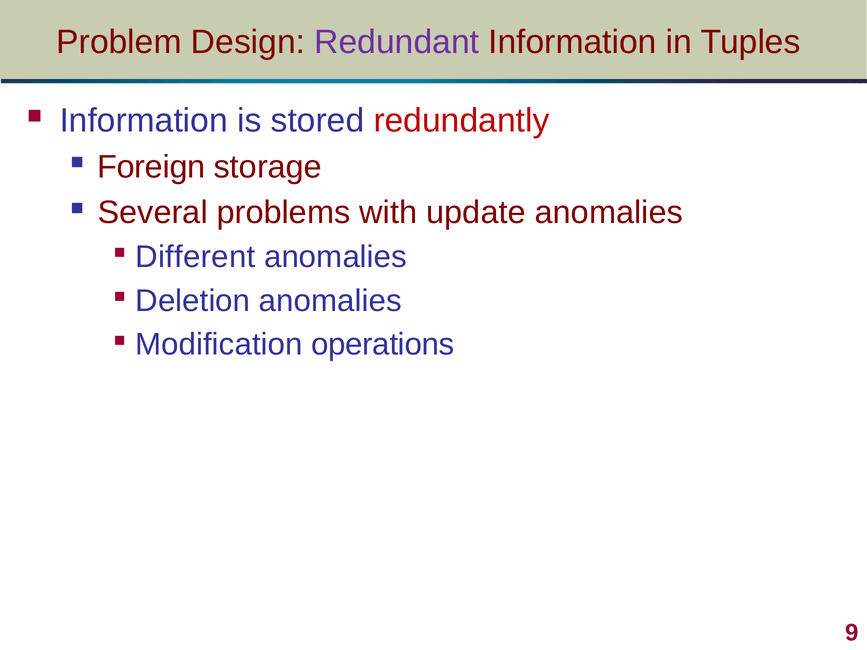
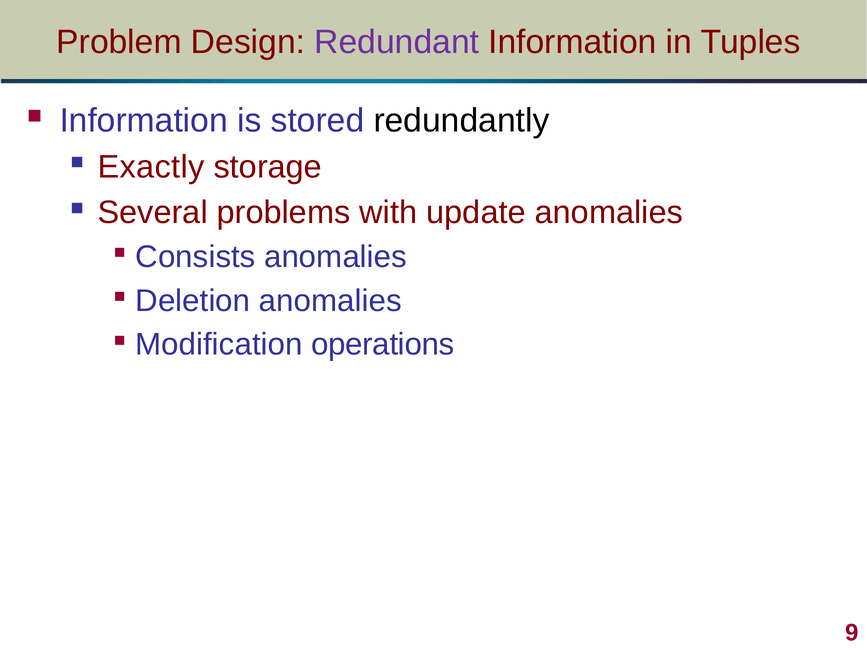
redundantly colour: red -> black
Foreign: Foreign -> Exactly
Different: Different -> Consists
